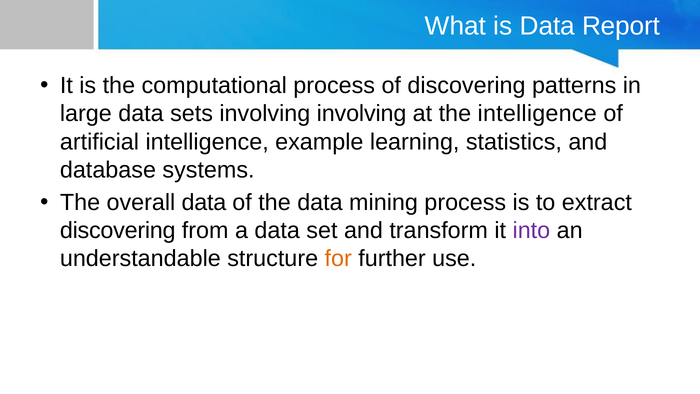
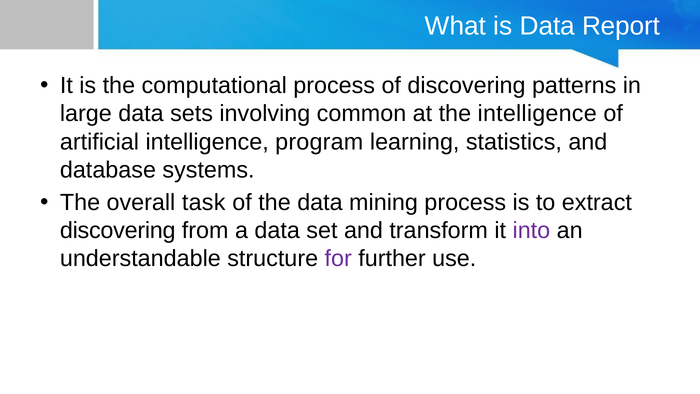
involving involving: involving -> common
example: example -> program
overall data: data -> task
for colour: orange -> purple
